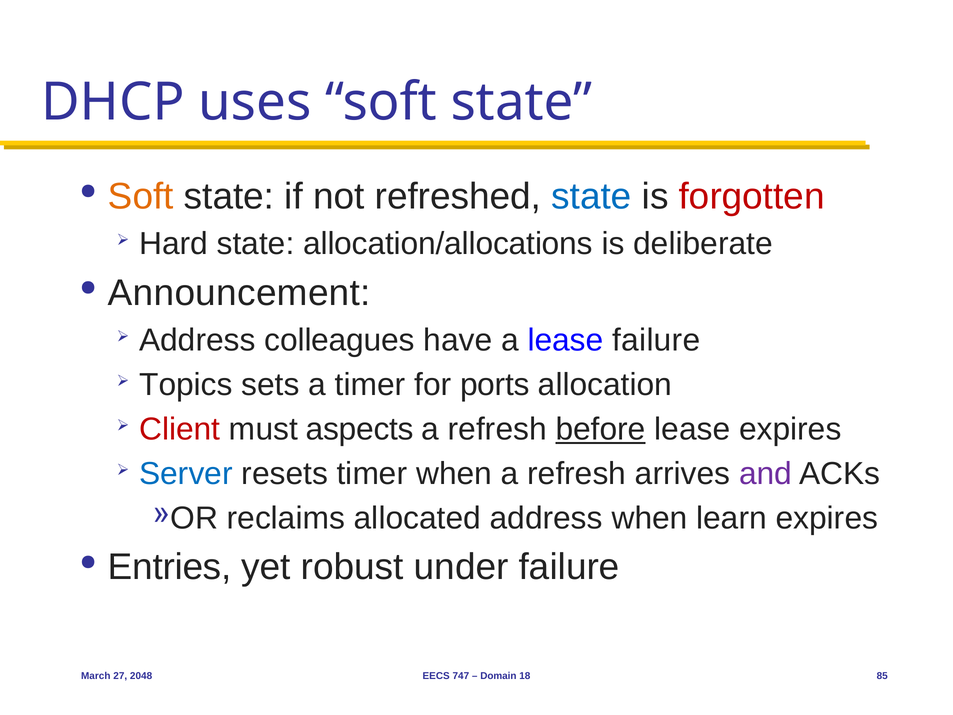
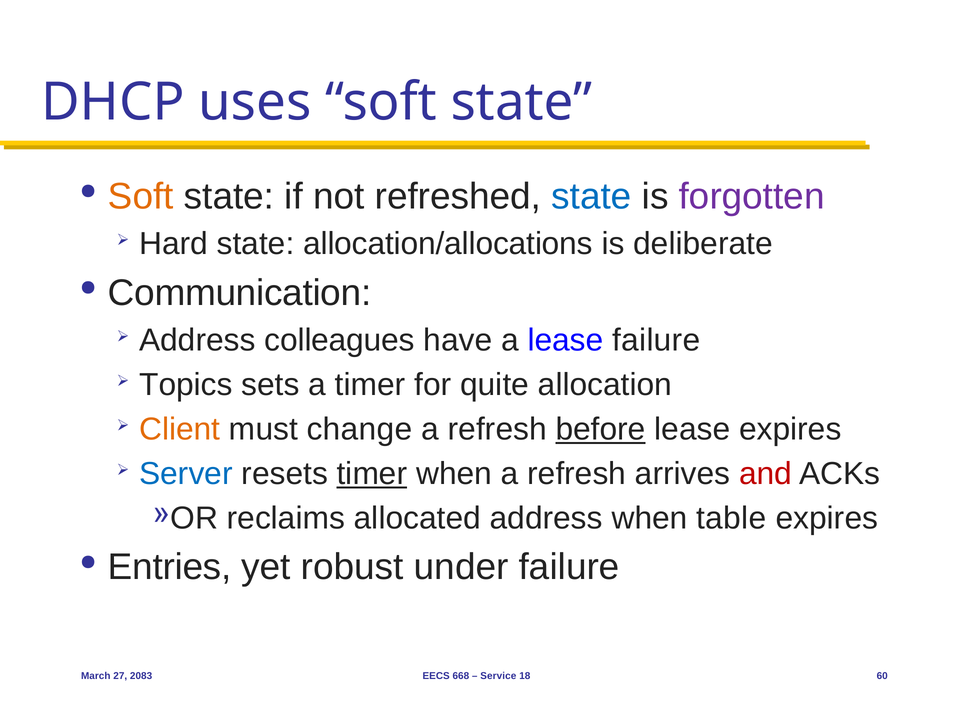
forgotten colour: red -> purple
Announcement: Announcement -> Communication
ports: ports -> quite
Client colour: red -> orange
aspects: aspects -> change
timer at (372, 473) underline: none -> present
and colour: purple -> red
learn: learn -> table
2048: 2048 -> 2083
747: 747 -> 668
Domain: Domain -> Service
85: 85 -> 60
